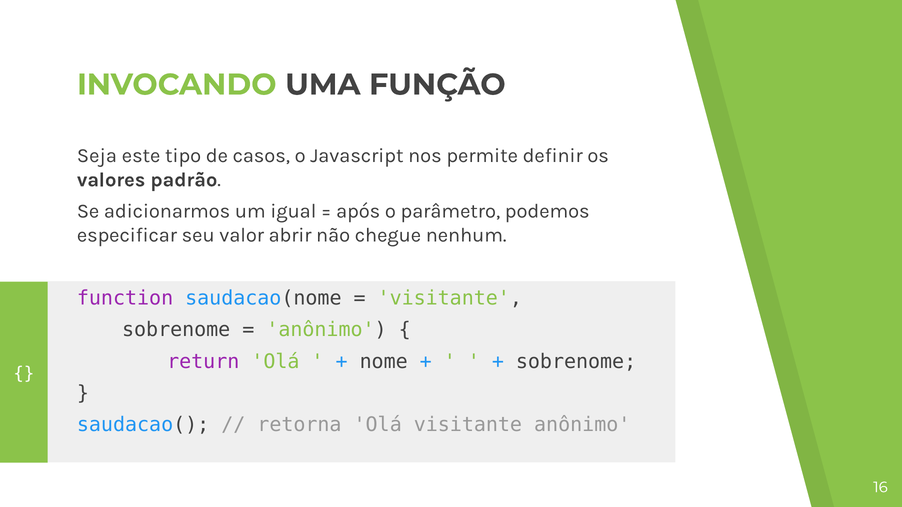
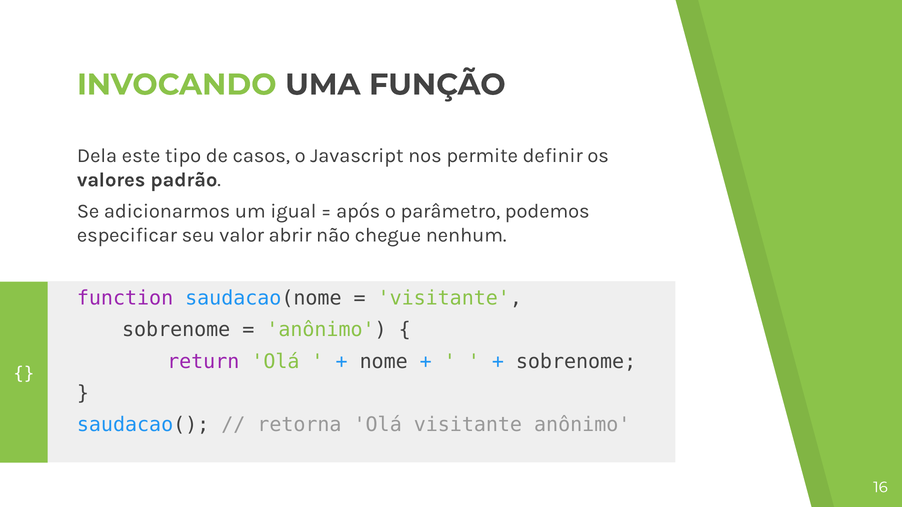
Seja: Seja -> Dela
